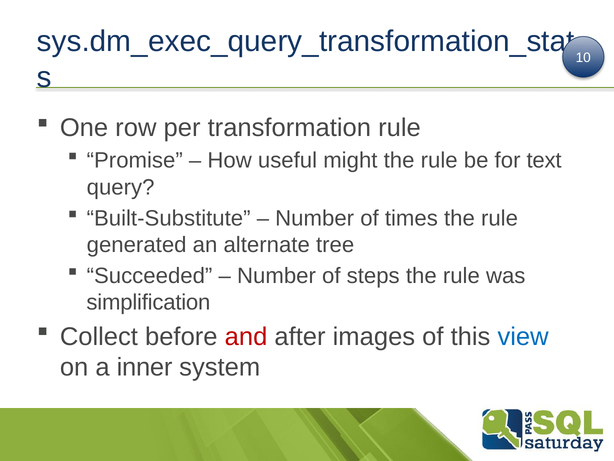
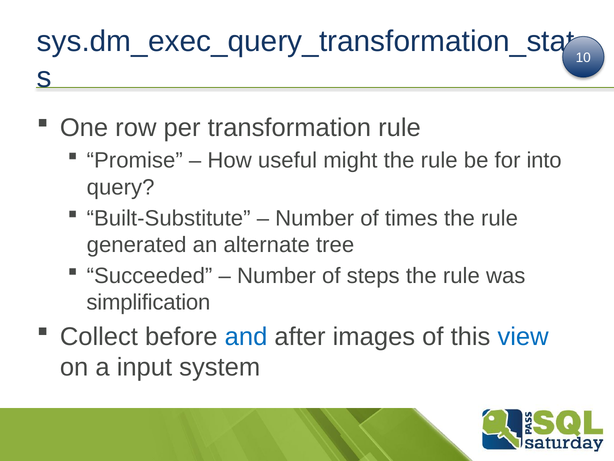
text: text -> into
and colour: red -> blue
inner: inner -> input
